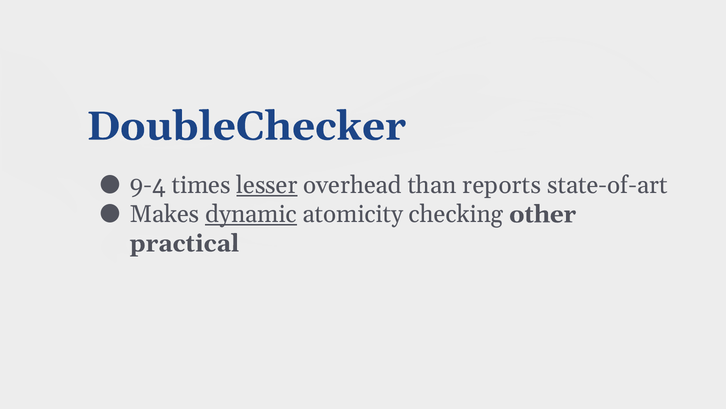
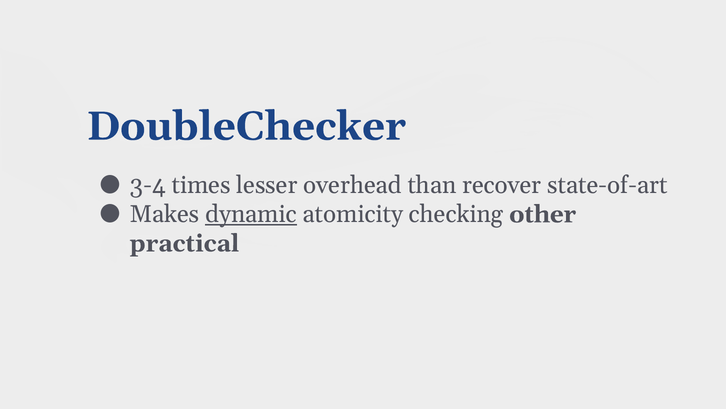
9-4: 9-4 -> 3-4
lesser underline: present -> none
reports: reports -> recover
